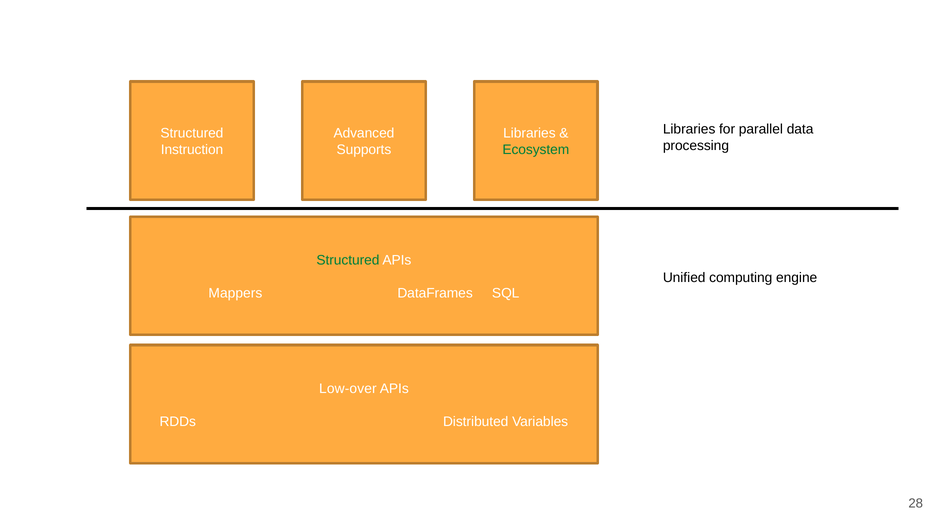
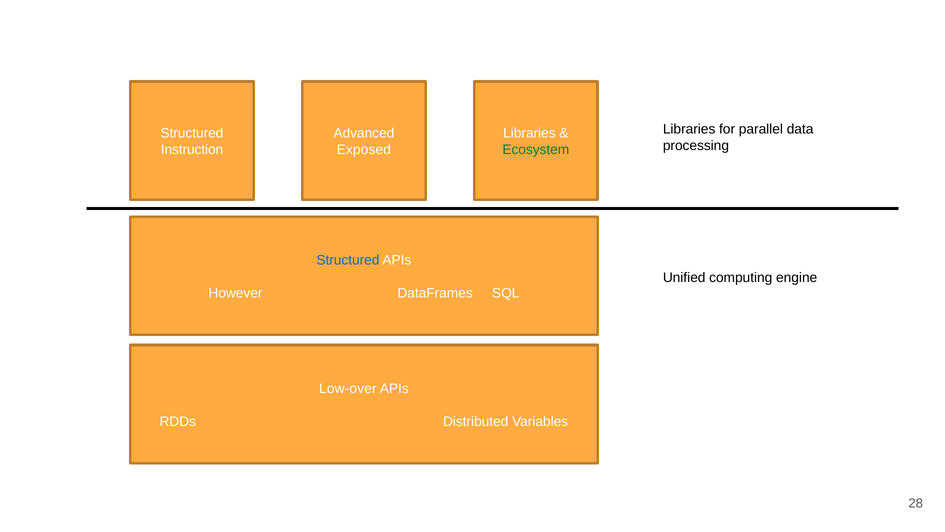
Supports: Supports -> Exposed
Structured at (348, 260) colour: green -> blue
Mappers: Mappers -> However
